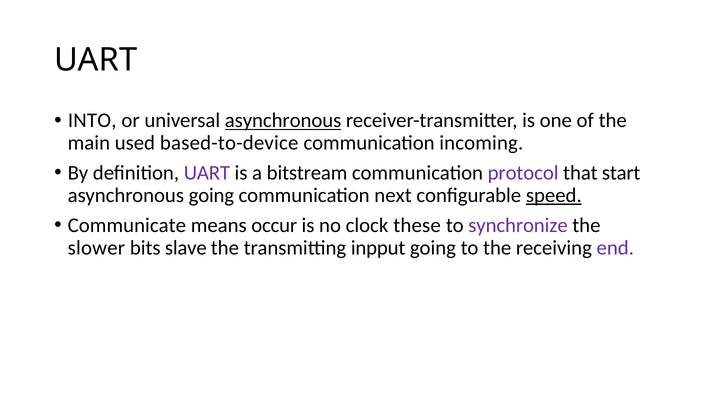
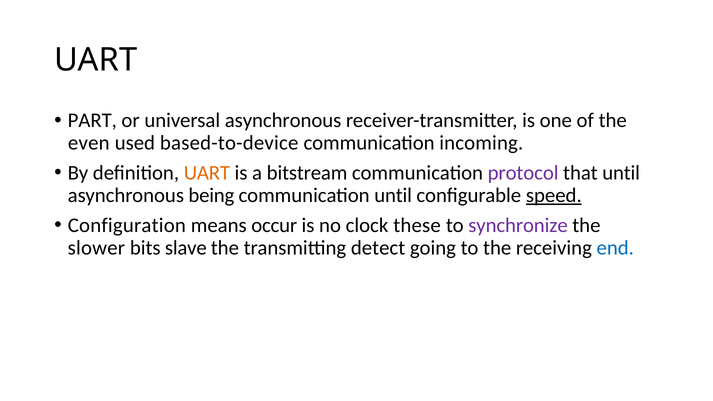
INTO: INTO -> PART
asynchronous at (283, 121) underline: present -> none
main: main -> even
UART at (207, 173) colour: purple -> orange
that start: start -> until
asynchronous going: going -> being
communication next: next -> until
Communicate: Communicate -> Configuration
inpput: inpput -> detect
end colour: purple -> blue
